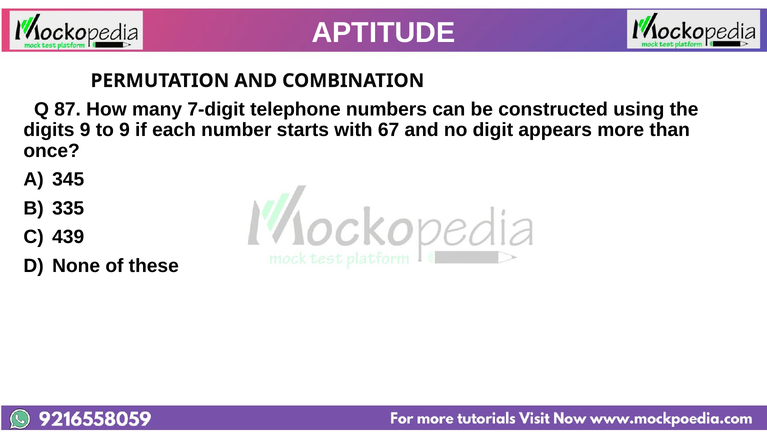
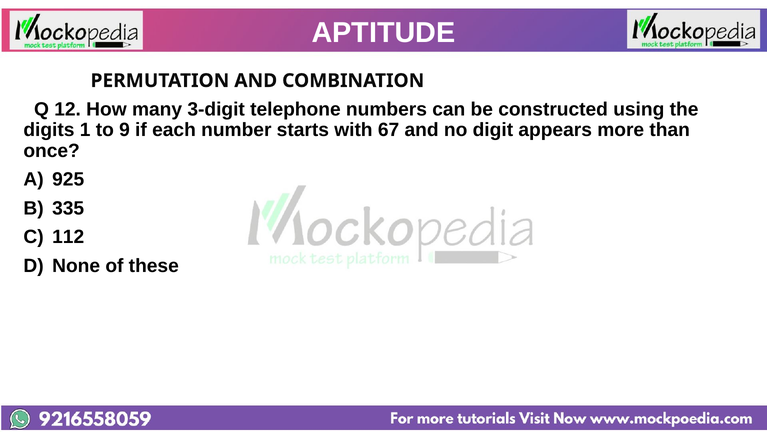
87: 87 -> 12
7-digit: 7-digit -> 3-digit
digits 9: 9 -> 1
345: 345 -> 925
439: 439 -> 112
